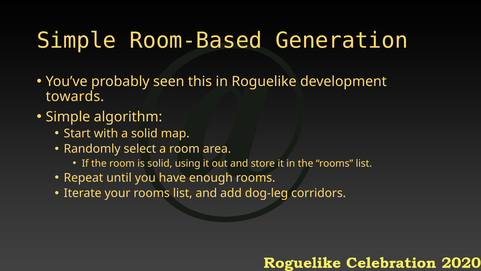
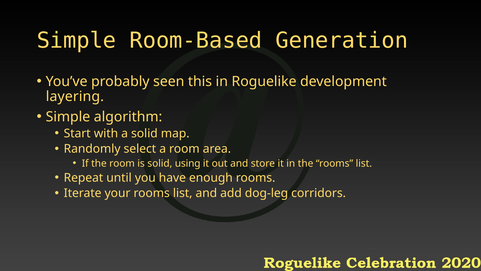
towards: towards -> layering
